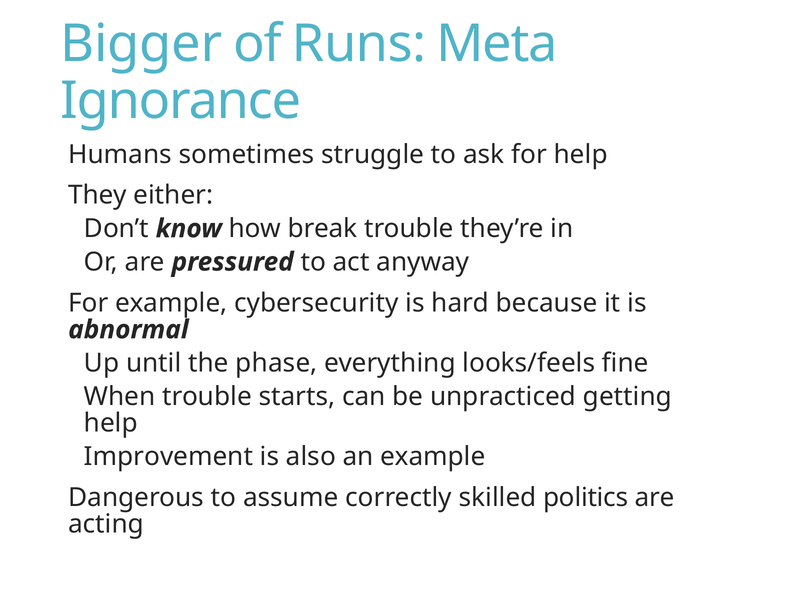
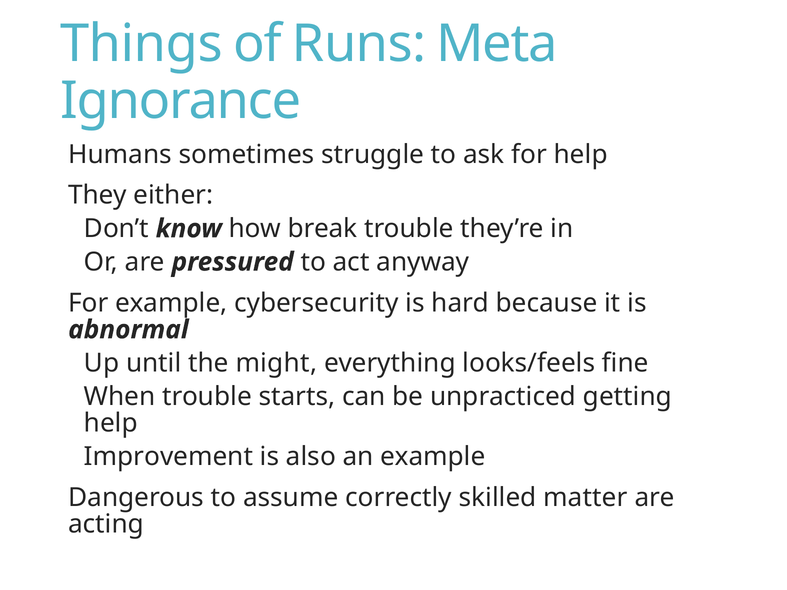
Bigger: Bigger -> Things
phase: phase -> might
politics: politics -> matter
